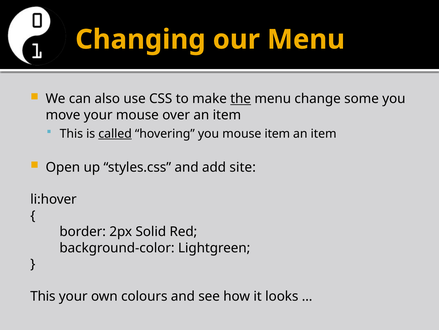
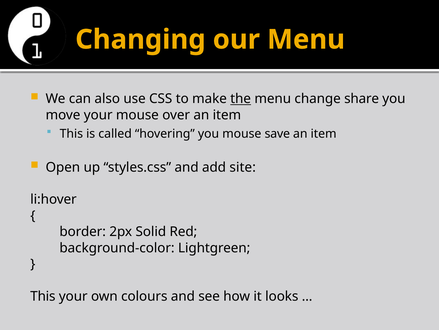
some: some -> share
called underline: present -> none
mouse item: item -> save
